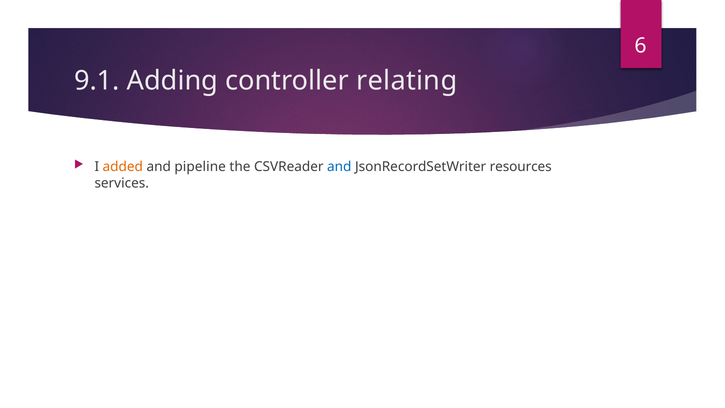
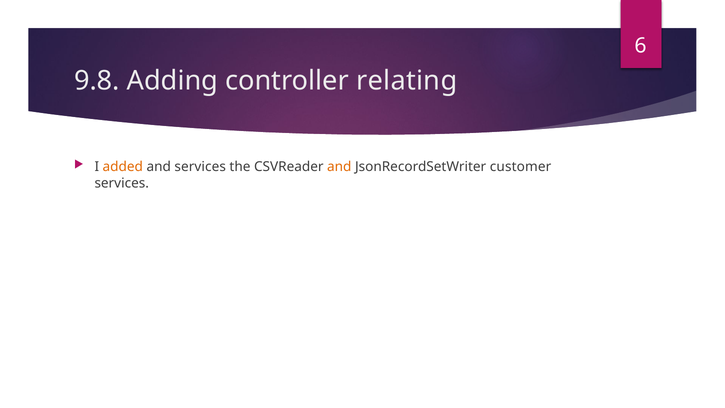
9.1: 9.1 -> 9.8
and pipeline: pipeline -> services
and at (339, 167) colour: blue -> orange
resources: resources -> customer
